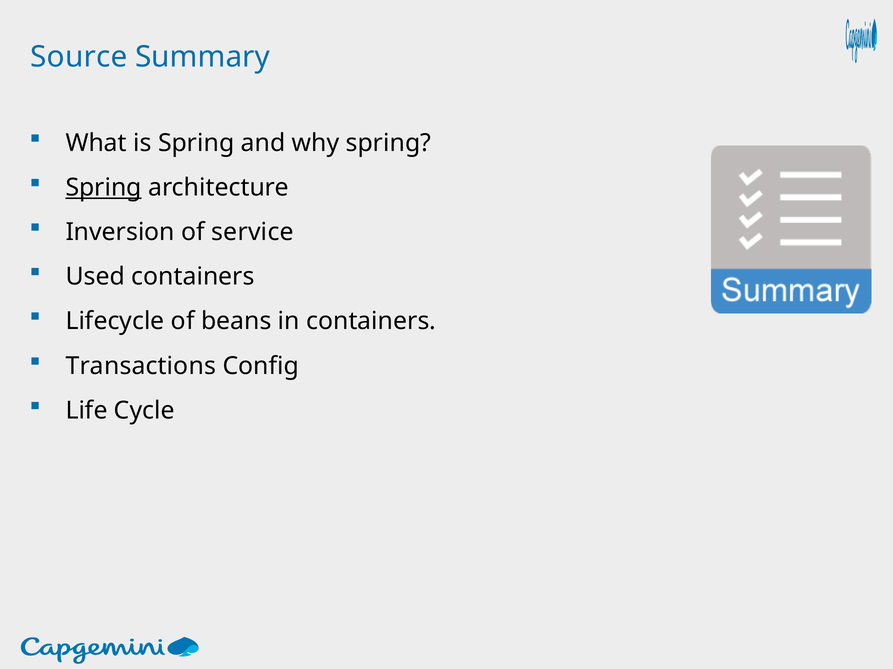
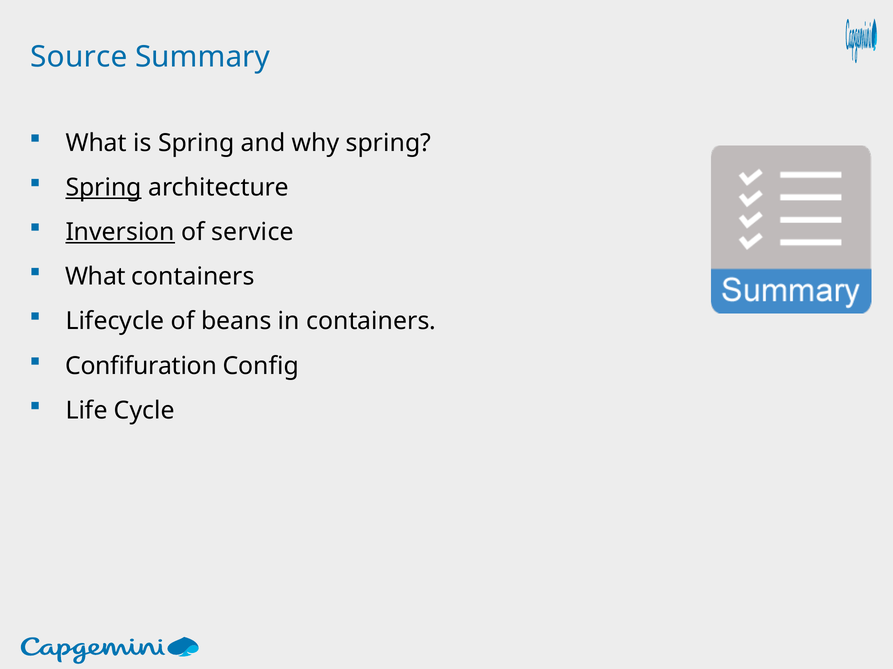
Inversion underline: none -> present
Used at (95, 277): Used -> What
Transactions: Transactions -> Confifuration
